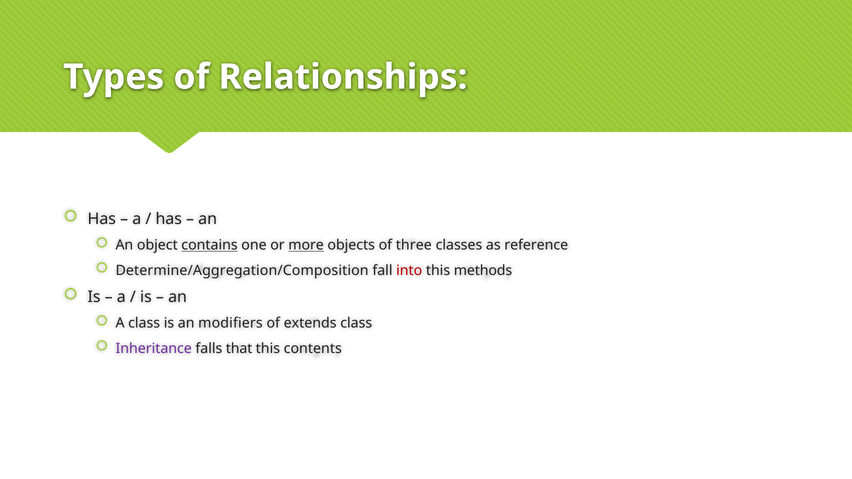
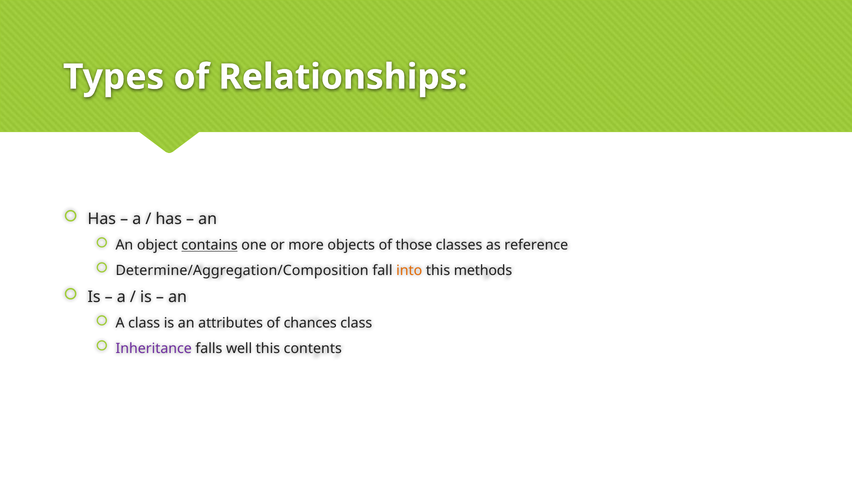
more underline: present -> none
three: three -> those
into colour: red -> orange
modifiers: modifiers -> attributes
extends: extends -> chances
that: that -> well
